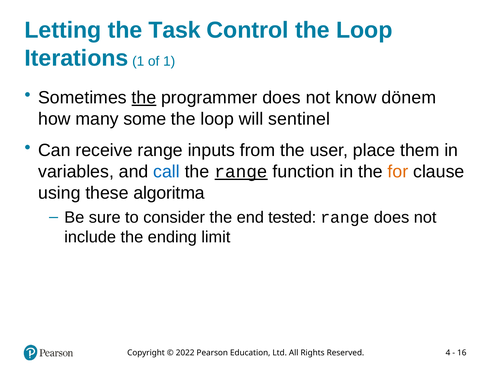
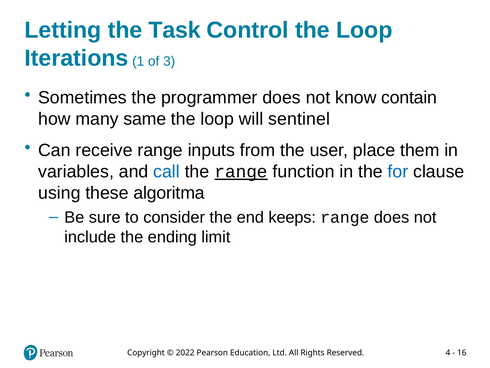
of 1: 1 -> 3
the at (144, 98) underline: present -> none
dönem: dönem -> contain
some: some -> same
for colour: orange -> blue
tested: tested -> keeps
